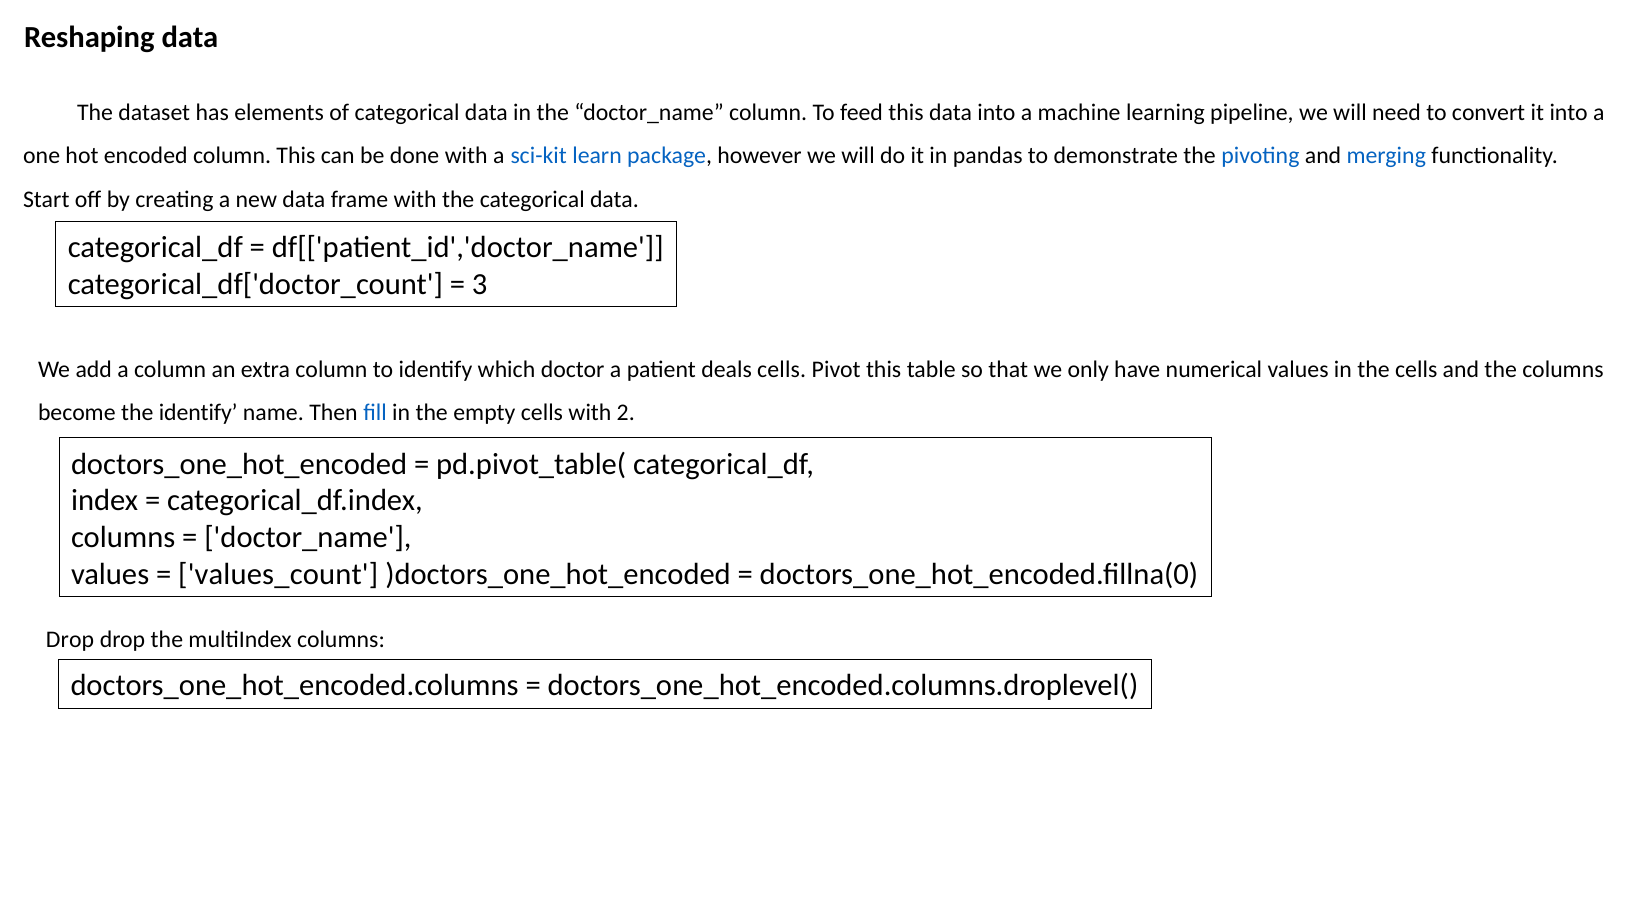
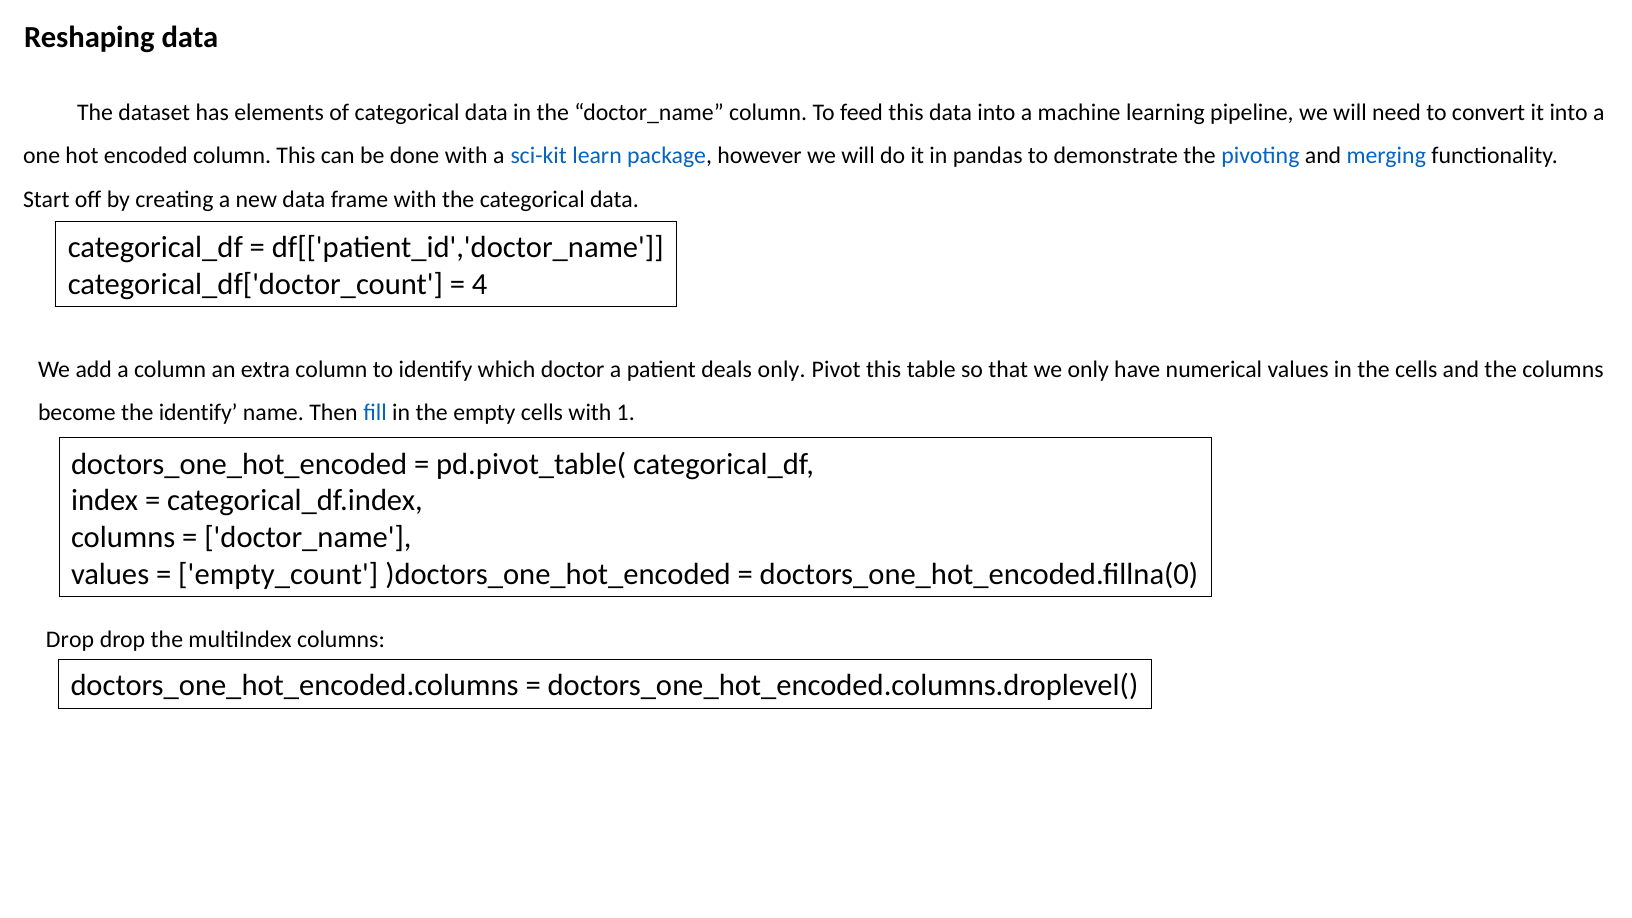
3: 3 -> 4
deals cells: cells -> only
2: 2 -> 1
values_count: values_count -> empty_count
